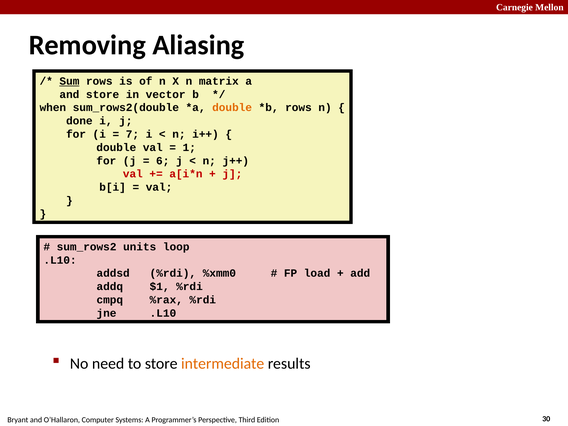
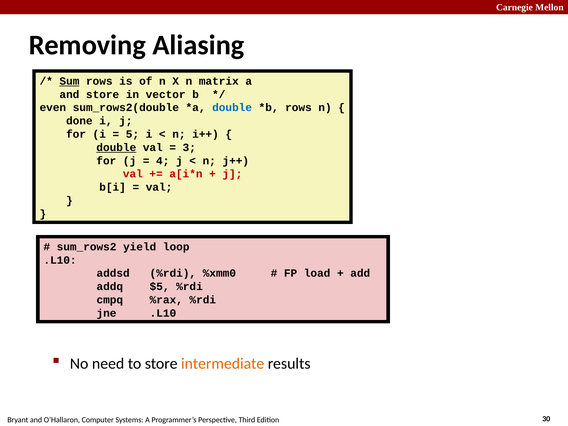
when: when -> even
double at (232, 108) colour: orange -> blue
7: 7 -> 5
double at (116, 147) underline: none -> present
1: 1 -> 3
6: 6 -> 4
units: units -> yield
$1: $1 -> $5
